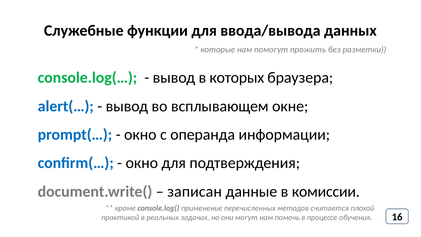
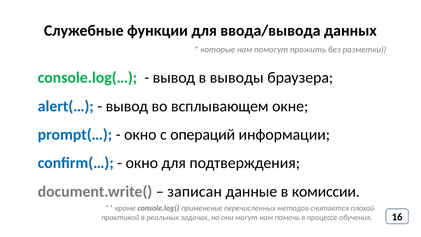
которых: которых -> выводы
операнда: операнда -> операций
